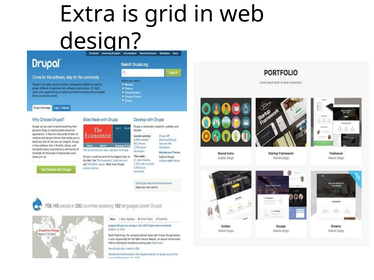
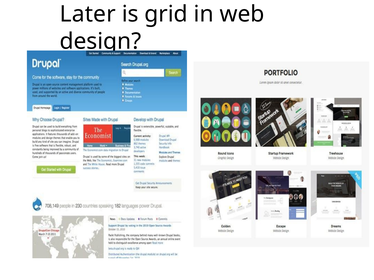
Extra: Extra -> Later
